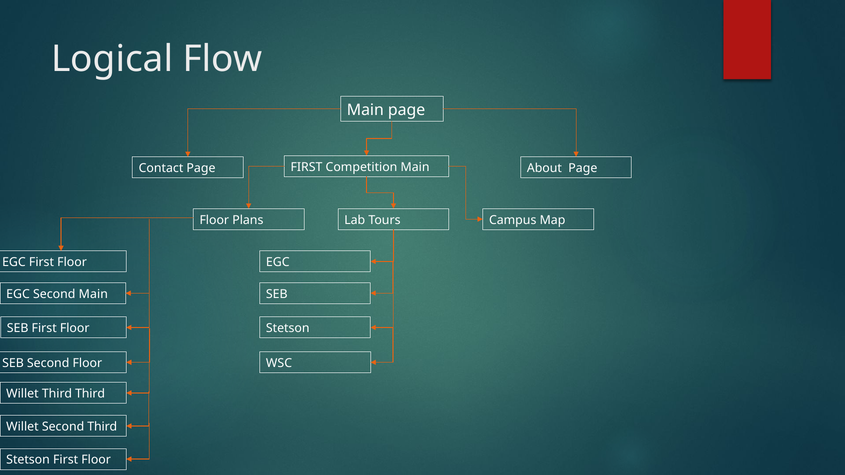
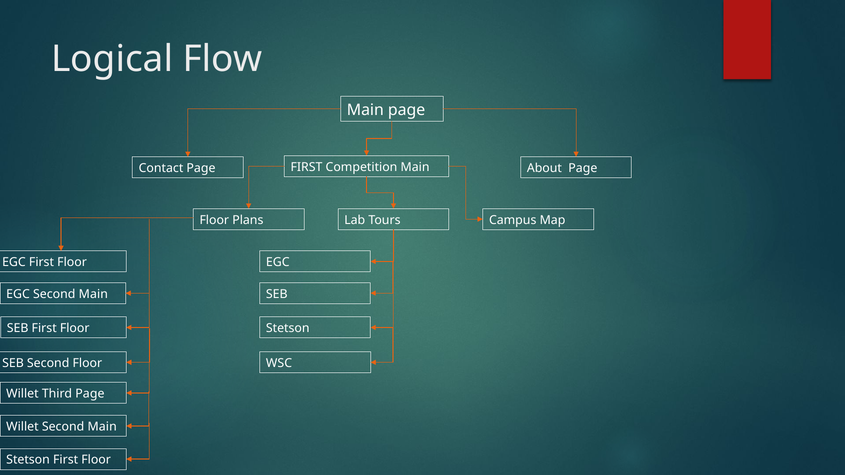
Third Third: Third -> Page
Willet Second Third: Third -> Main
